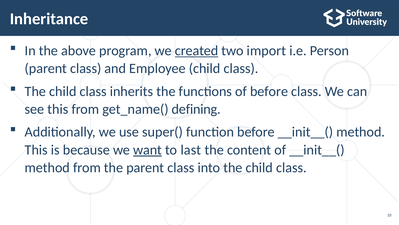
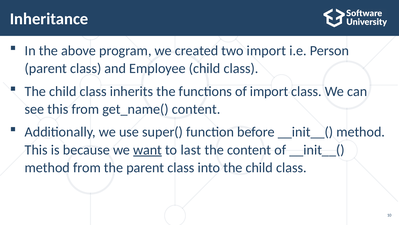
created underline: present -> none
of before: before -> import
get_name( defining: defining -> content
